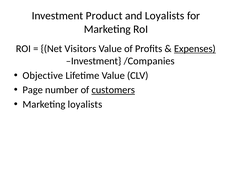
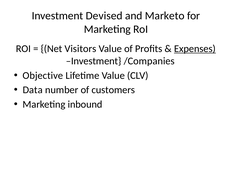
Product: Product -> Devised
and Loyalists: Loyalists -> Marketo
Page: Page -> Data
customers underline: present -> none
Marketing loyalists: loyalists -> inbound
